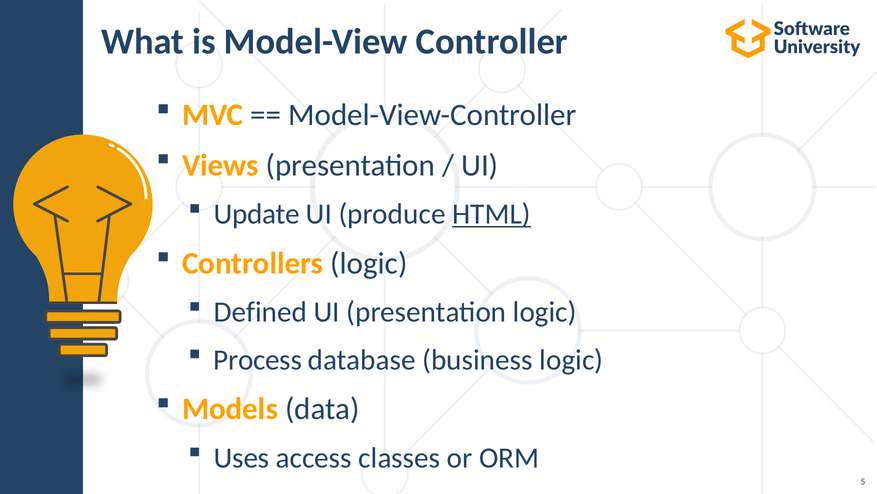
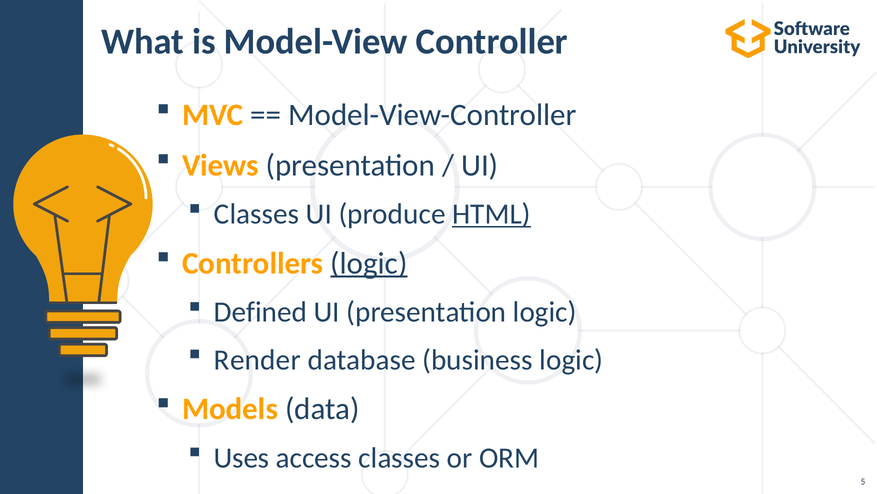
Update at (257, 214): Update -> Classes
logic at (369, 263) underline: none -> present
Process: Process -> Render
